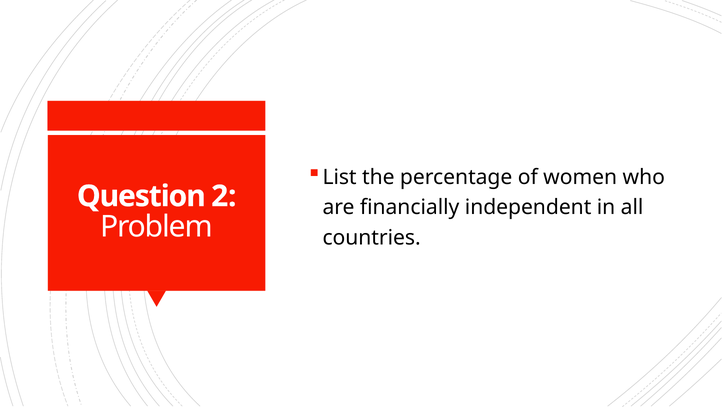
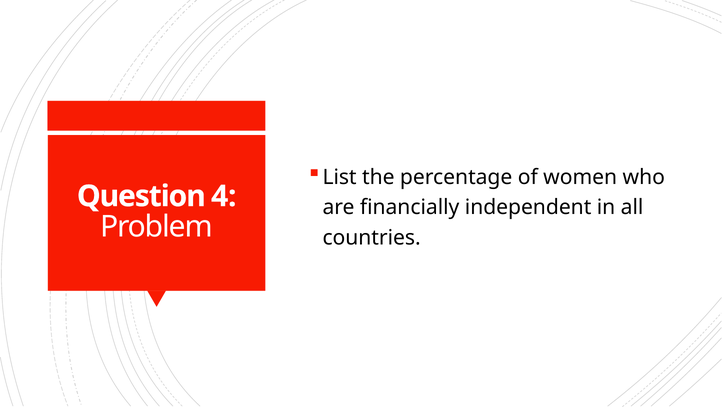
2: 2 -> 4
